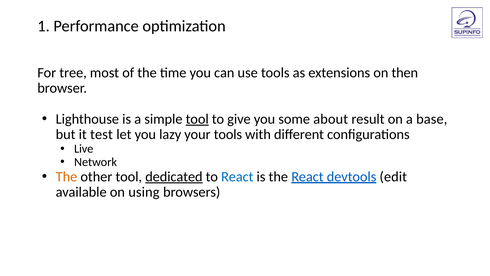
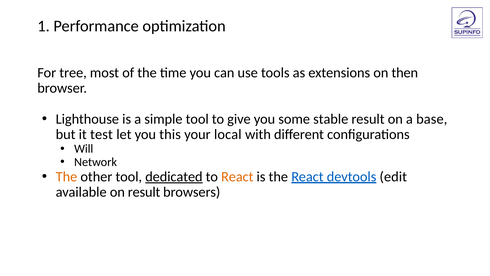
tool at (197, 119) underline: present -> none
about: about -> stable
lazy: lazy -> this
your tools: tools -> local
Live: Live -> Will
React at (237, 176) colour: blue -> orange
on using: using -> result
